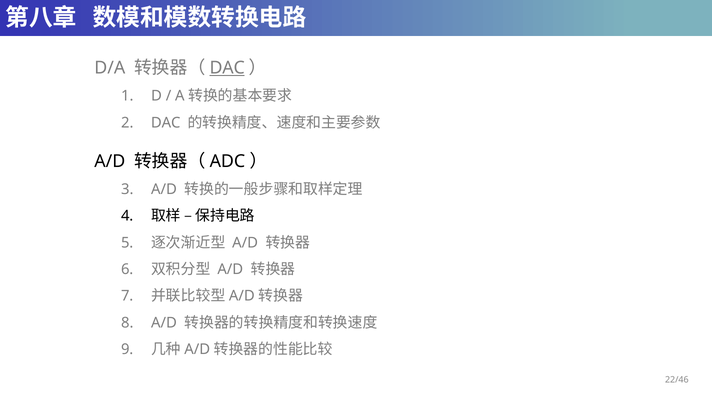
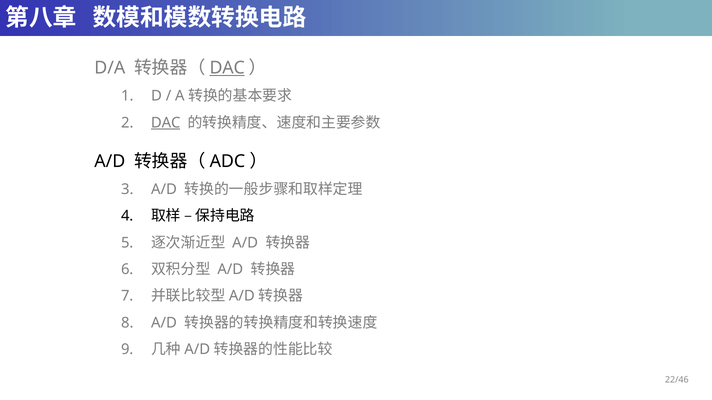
DAC at (166, 123) underline: none -> present
